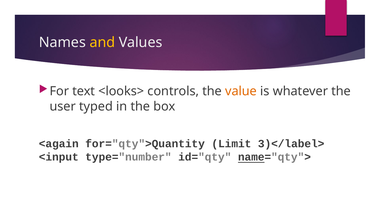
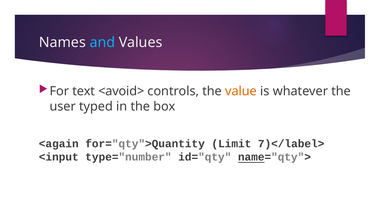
and colour: yellow -> light blue
<looks>: <looks> -> <avoid>
3)</label>: 3)</label> -> 7)</label>
